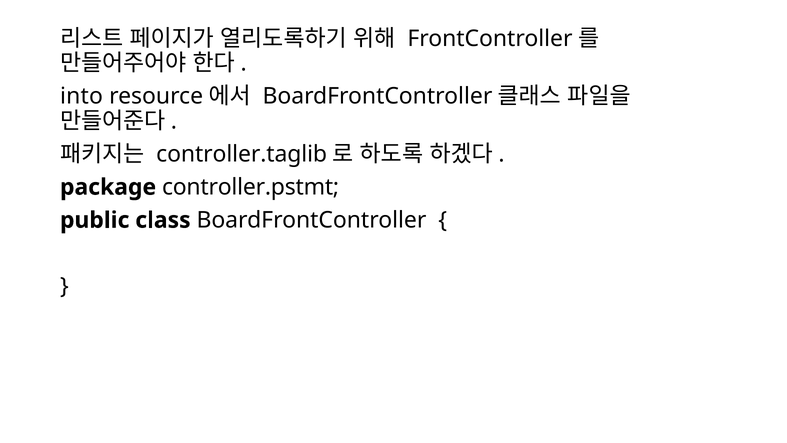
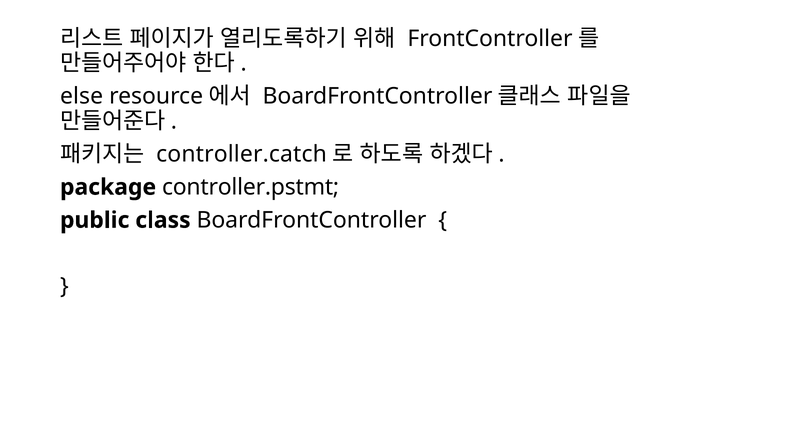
into: into -> else
controller.taglib: controller.taglib -> controller.catch
